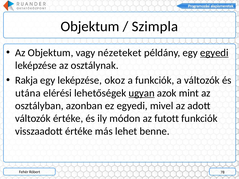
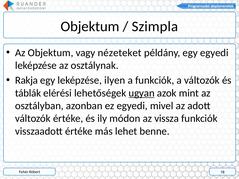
egyedi at (214, 53) underline: present -> none
okoz: okoz -> ilyen
utána: utána -> táblák
futott: futott -> vissza
